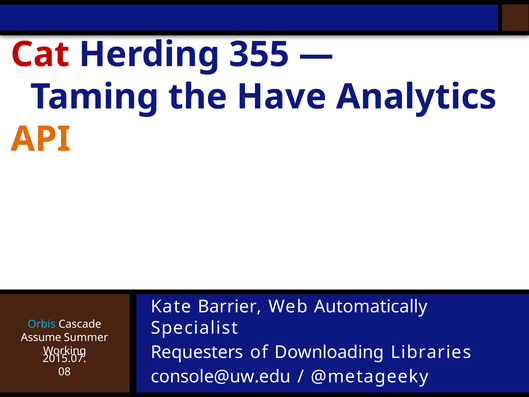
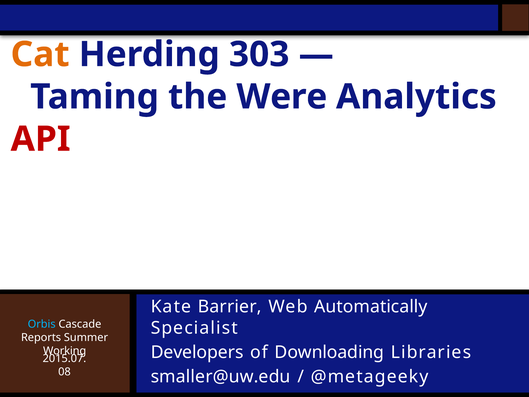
Cat colour: red -> orange
355: 355 -> 303
Have: Have -> Were
API colour: orange -> red
Assume: Assume -> Reports
Requesters: Requesters -> Developers
console@uw.edu: console@uw.edu -> smaller@uw.edu
